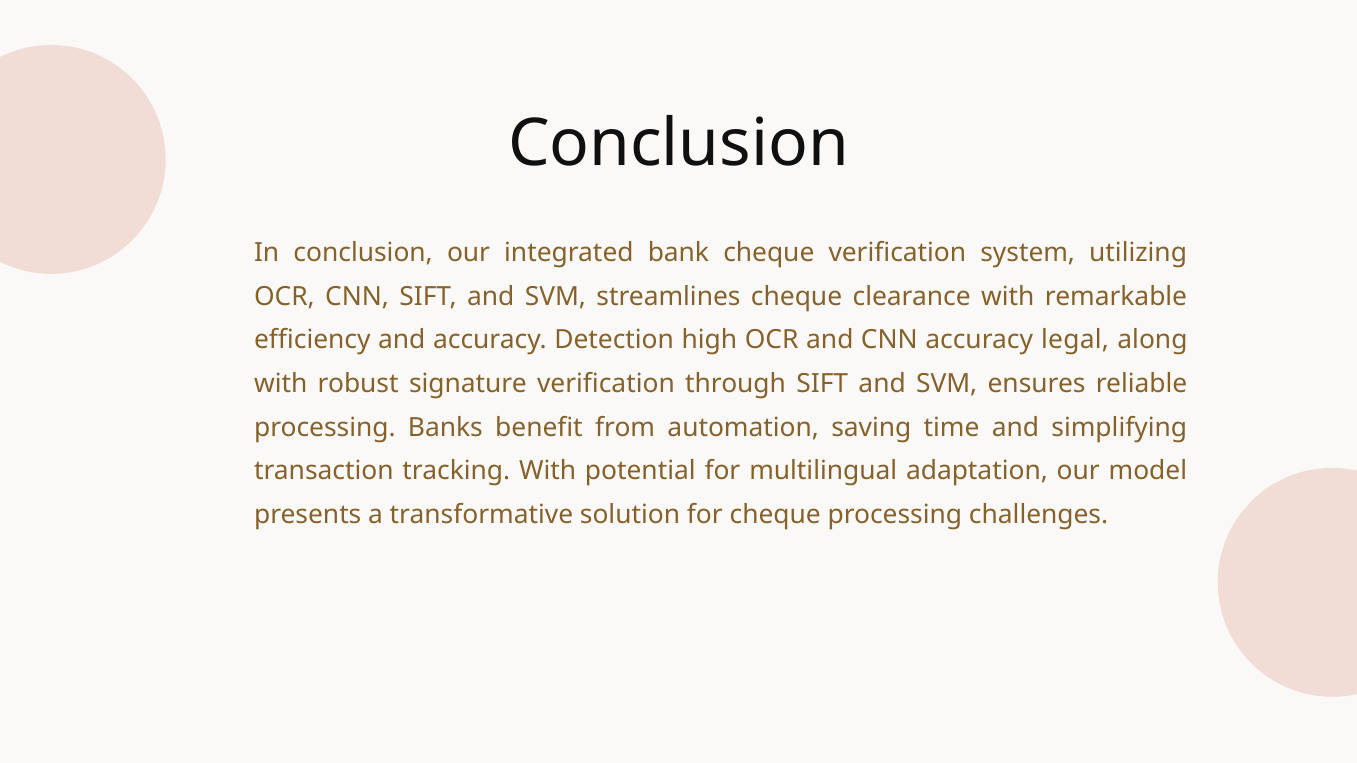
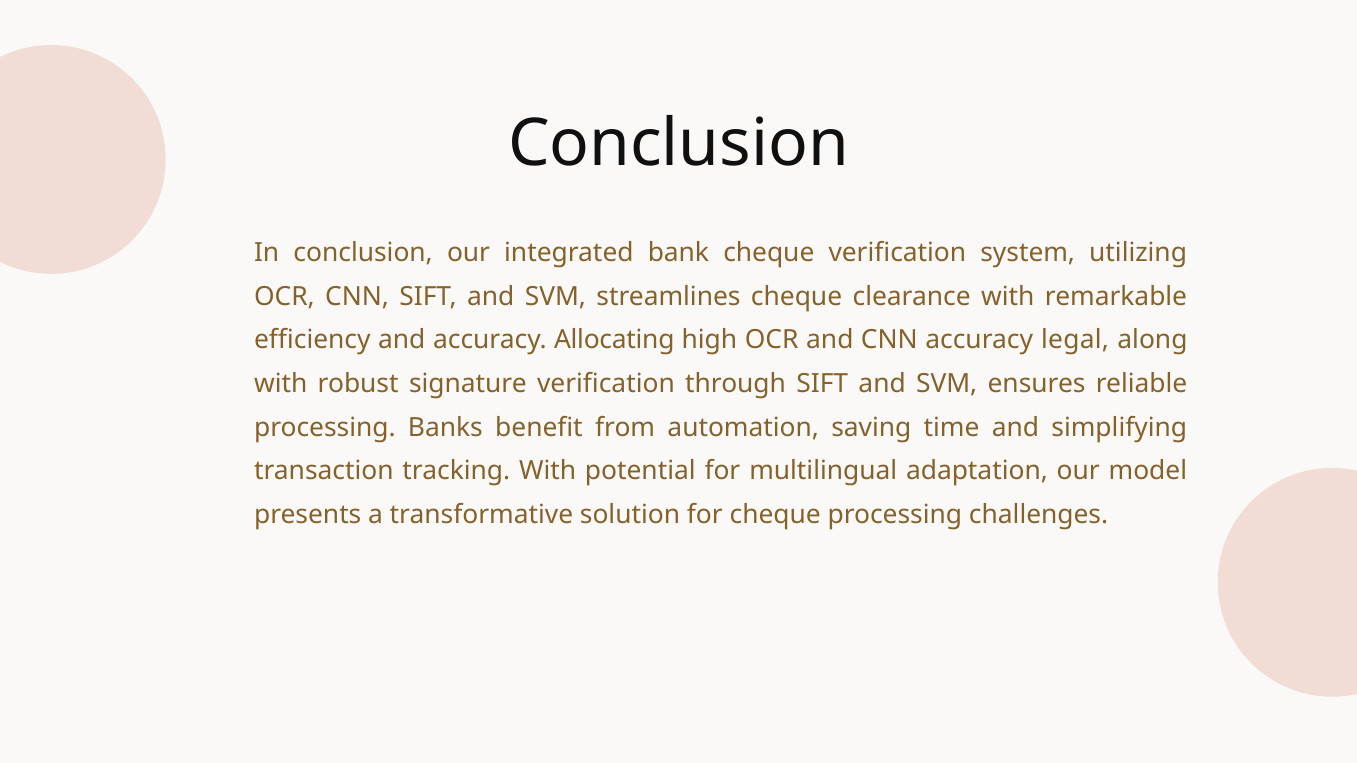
Detection: Detection -> Allocating
